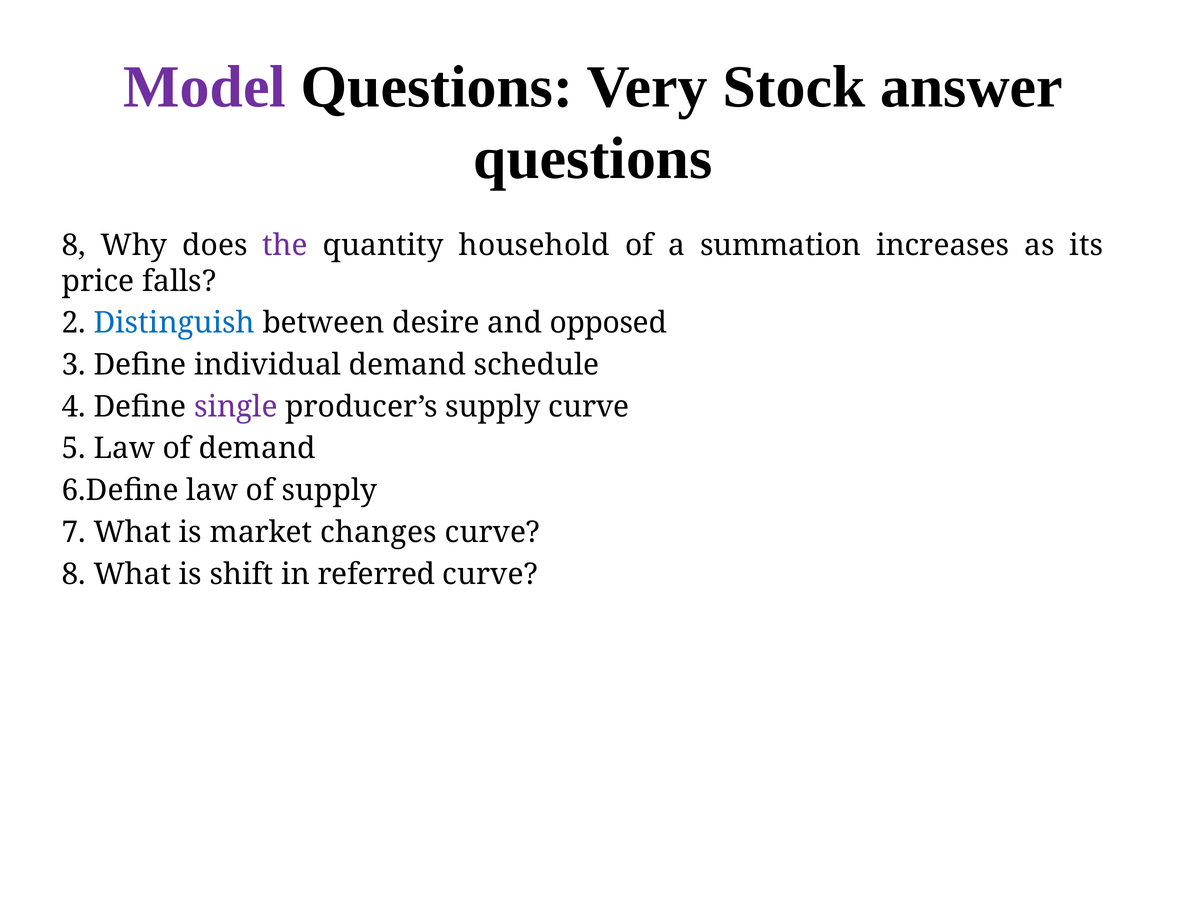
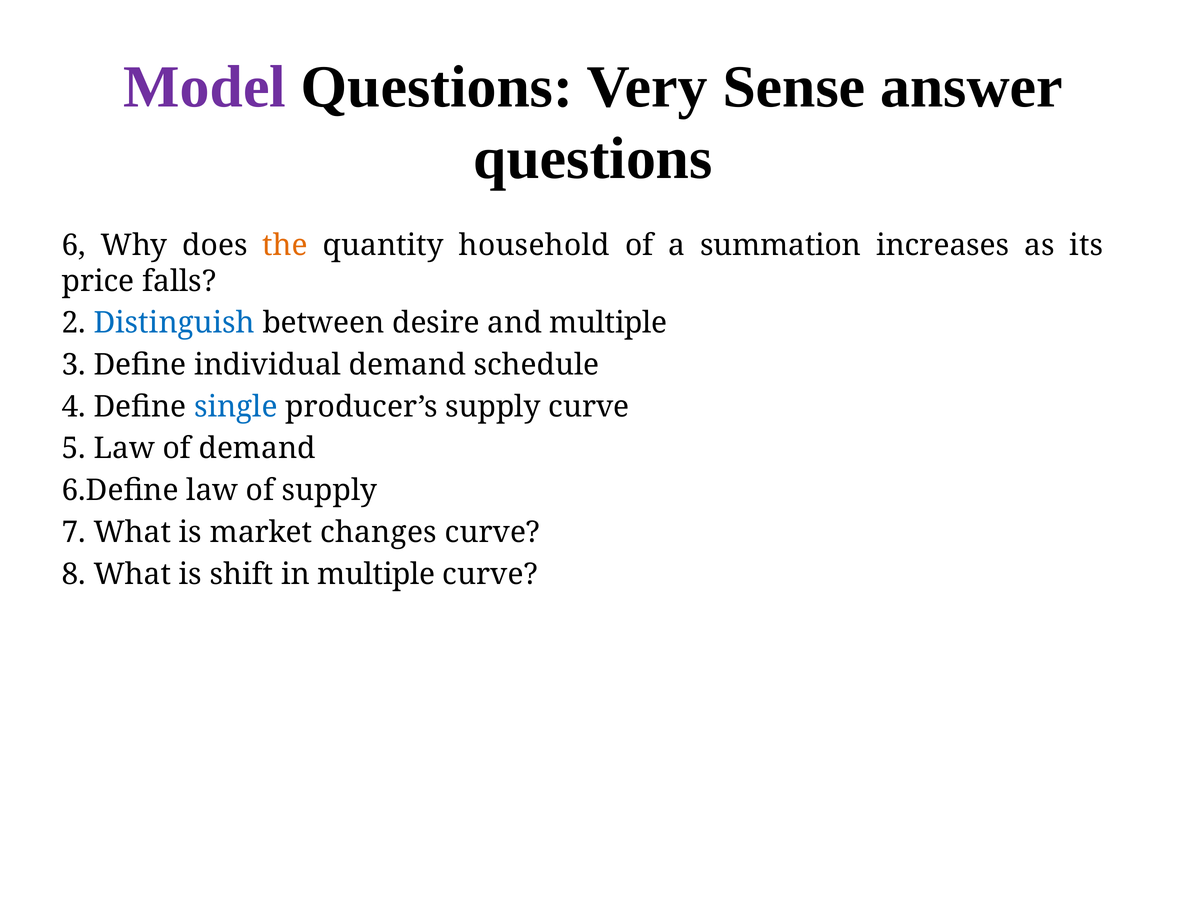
Stock: Stock -> Sense
8 at (74, 245): 8 -> 6
the colour: purple -> orange
and opposed: opposed -> multiple
single colour: purple -> blue
in referred: referred -> multiple
